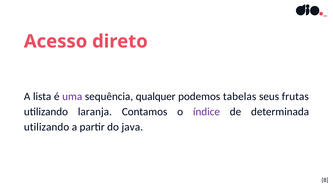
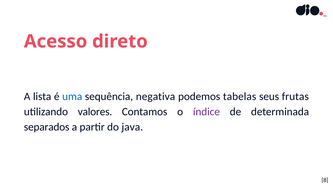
uma colour: purple -> blue
qualquer: qualquer -> negativa
laranja: laranja -> valores
utilizando at (47, 127): utilizando -> separados
